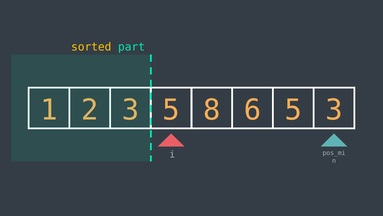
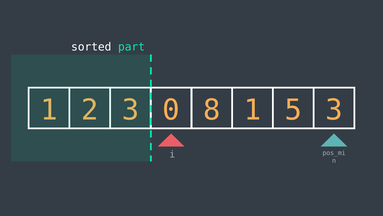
sorted colour: yellow -> white
5 at (171, 110): 5 -> 0
8 6: 6 -> 1
